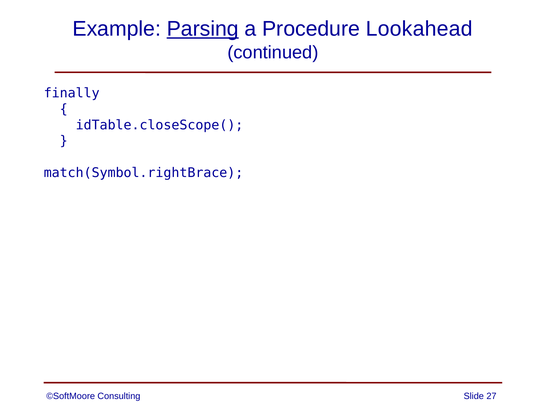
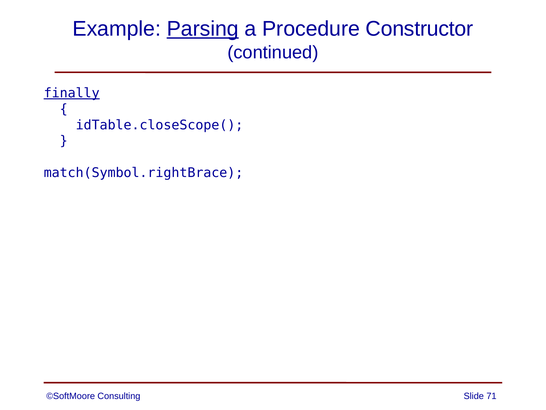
Lookahead: Lookahead -> Constructor
finally underline: none -> present
27: 27 -> 71
